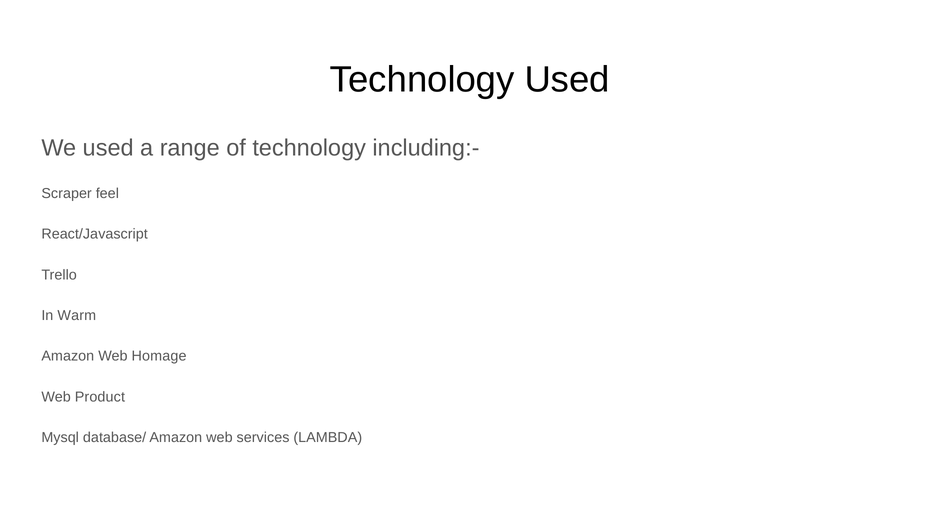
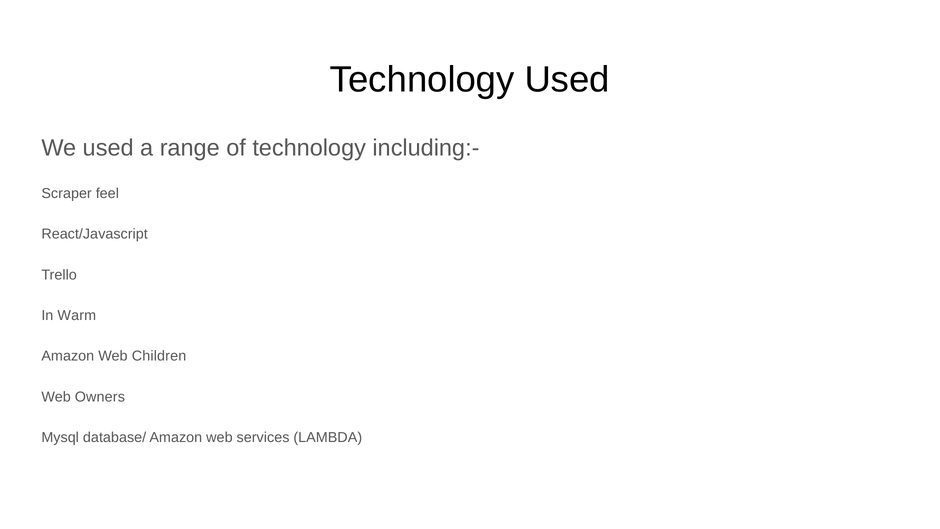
Homage: Homage -> Children
Product: Product -> Owners
